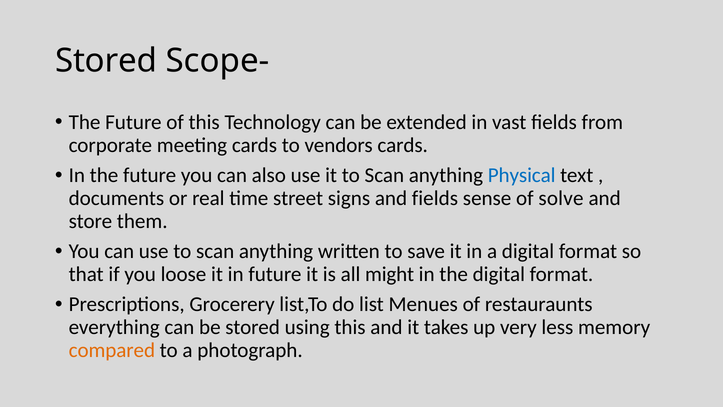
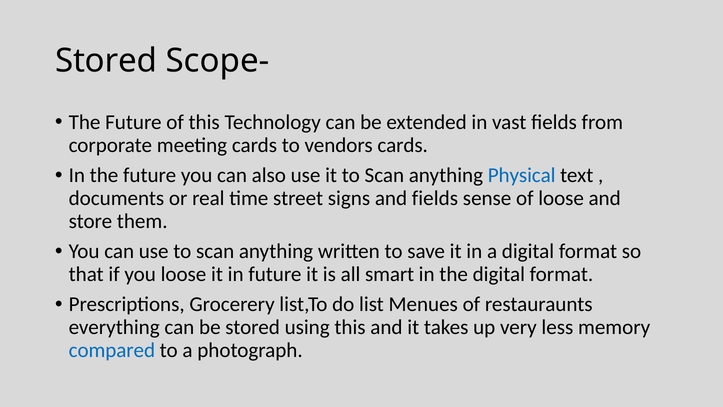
of solve: solve -> loose
might: might -> smart
compared colour: orange -> blue
